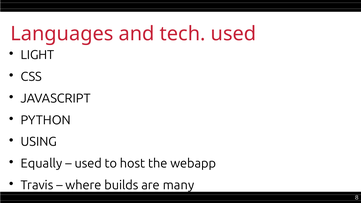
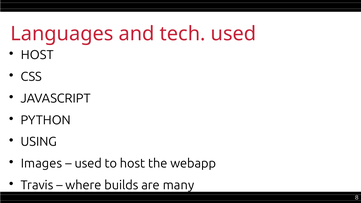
LIGHT at (37, 55): LIGHT -> HOST
Equally: Equally -> Images
